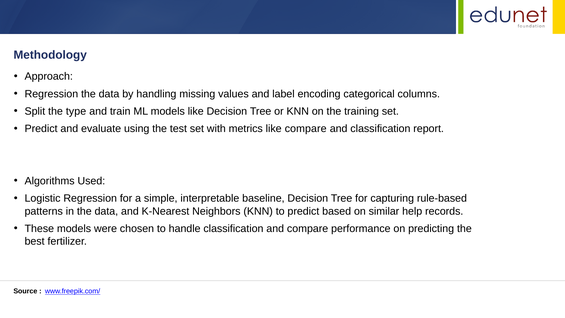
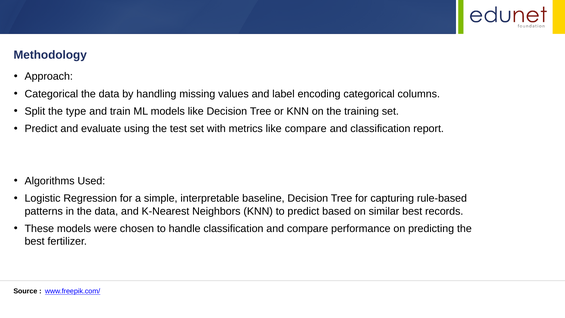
Regression at (51, 94): Regression -> Categorical
similar help: help -> best
